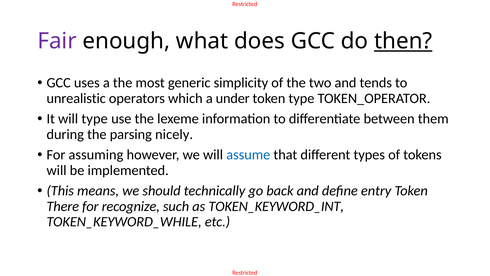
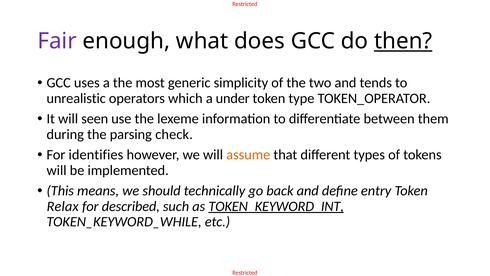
will type: type -> seen
nicely: nicely -> check
assuming: assuming -> identifies
assume colour: blue -> orange
There: There -> Relax
recognize: recognize -> described
TOKEN_KEYWORD_INT underline: none -> present
